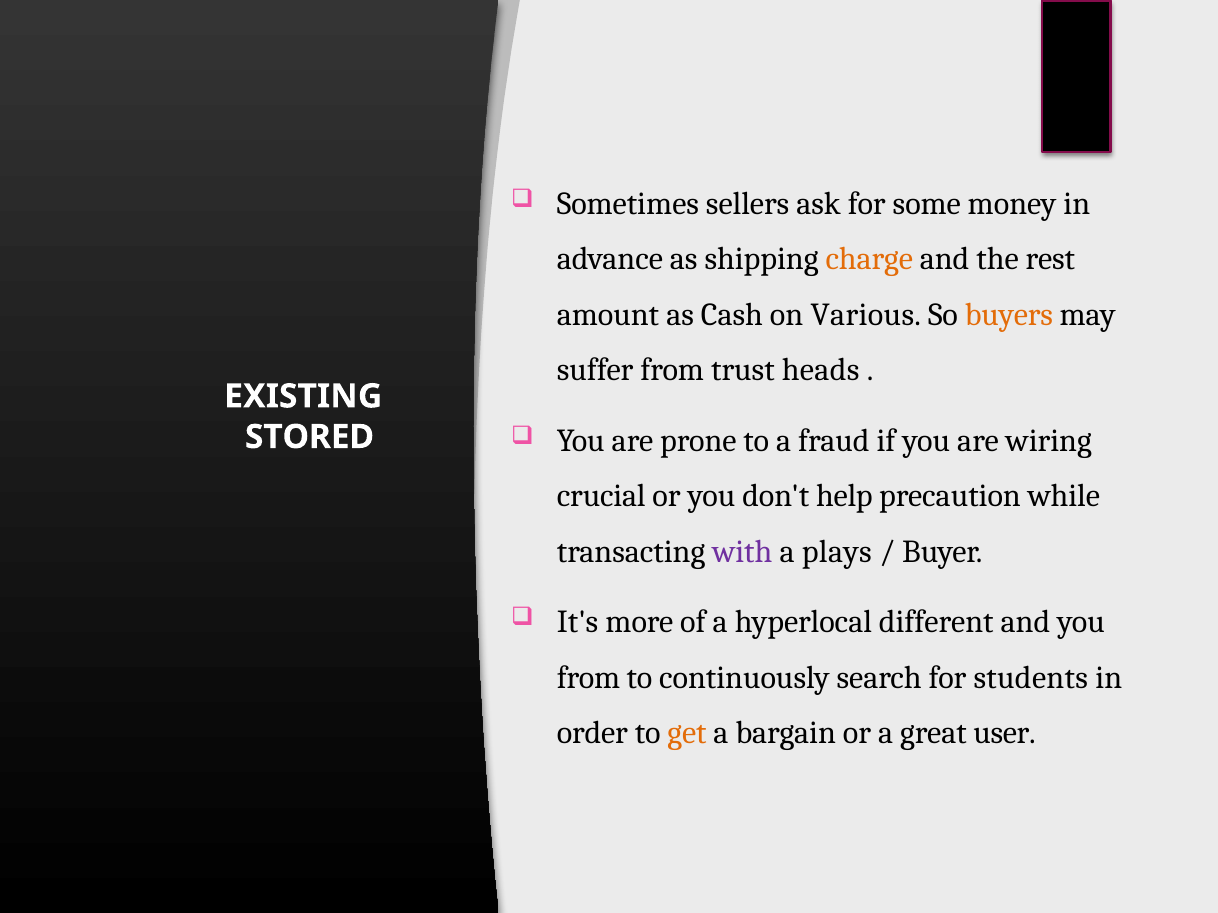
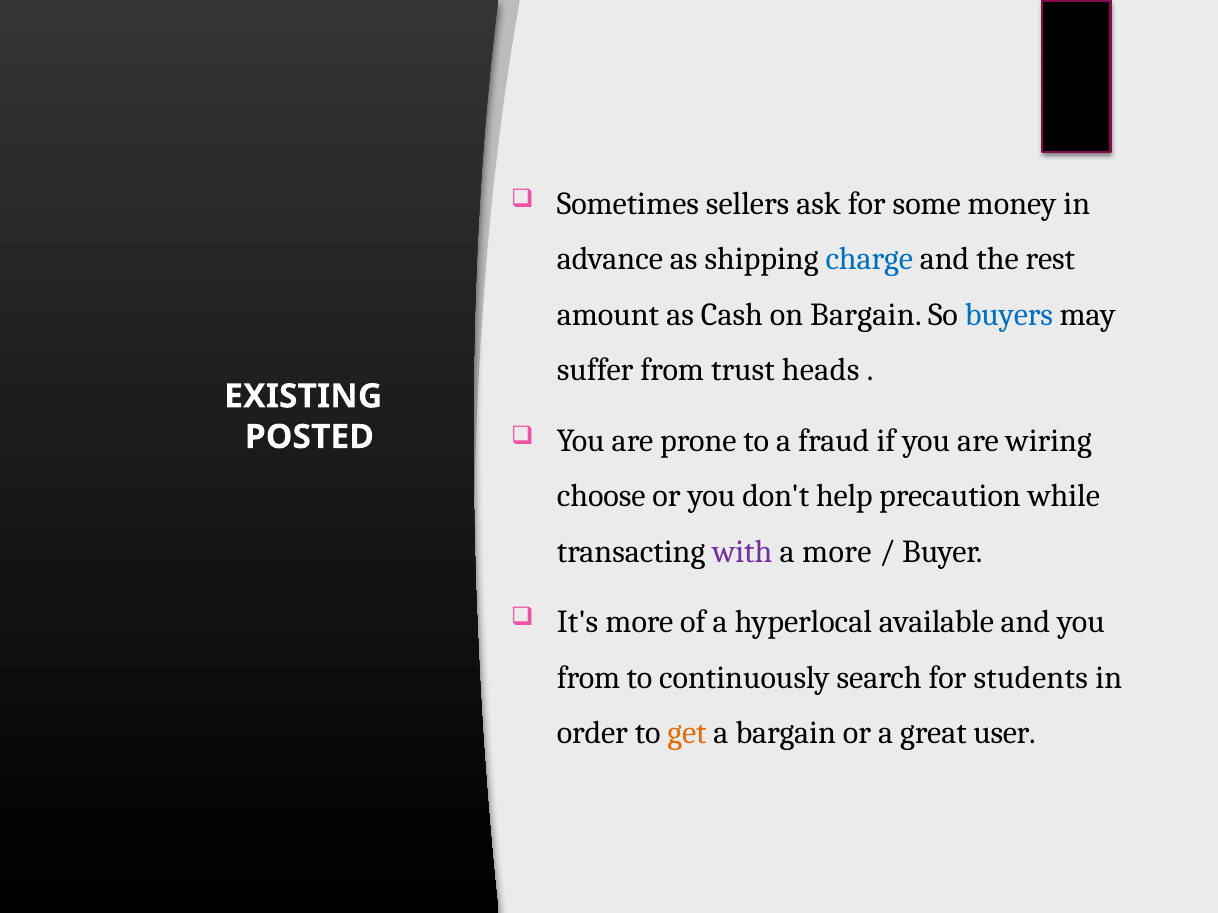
charge colour: orange -> blue
on Various: Various -> Bargain
buyers colour: orange -> blue
STORED: STORED -> POSTED
crucial: crucial -> choose
a plays: plays -> more
different: different -> available
